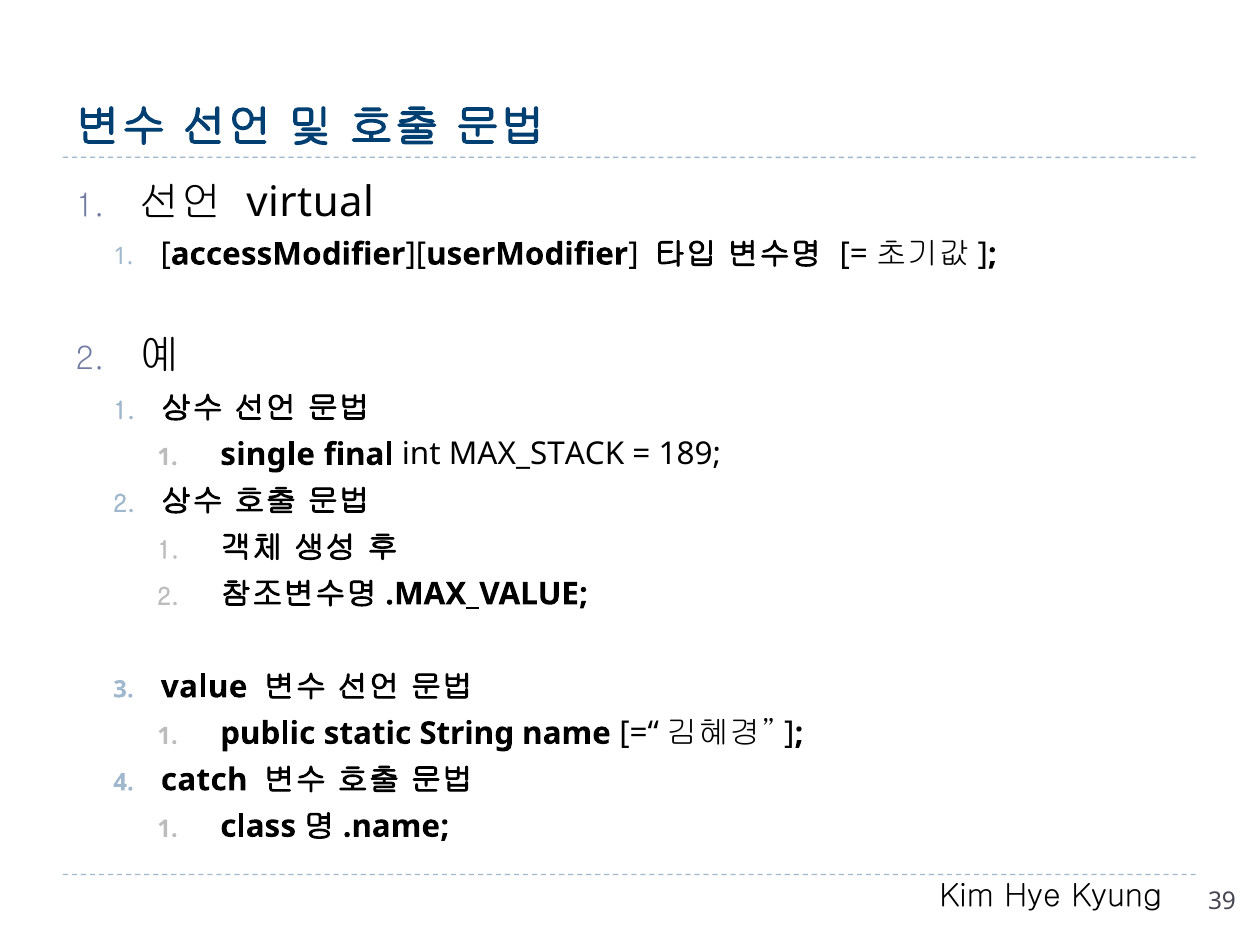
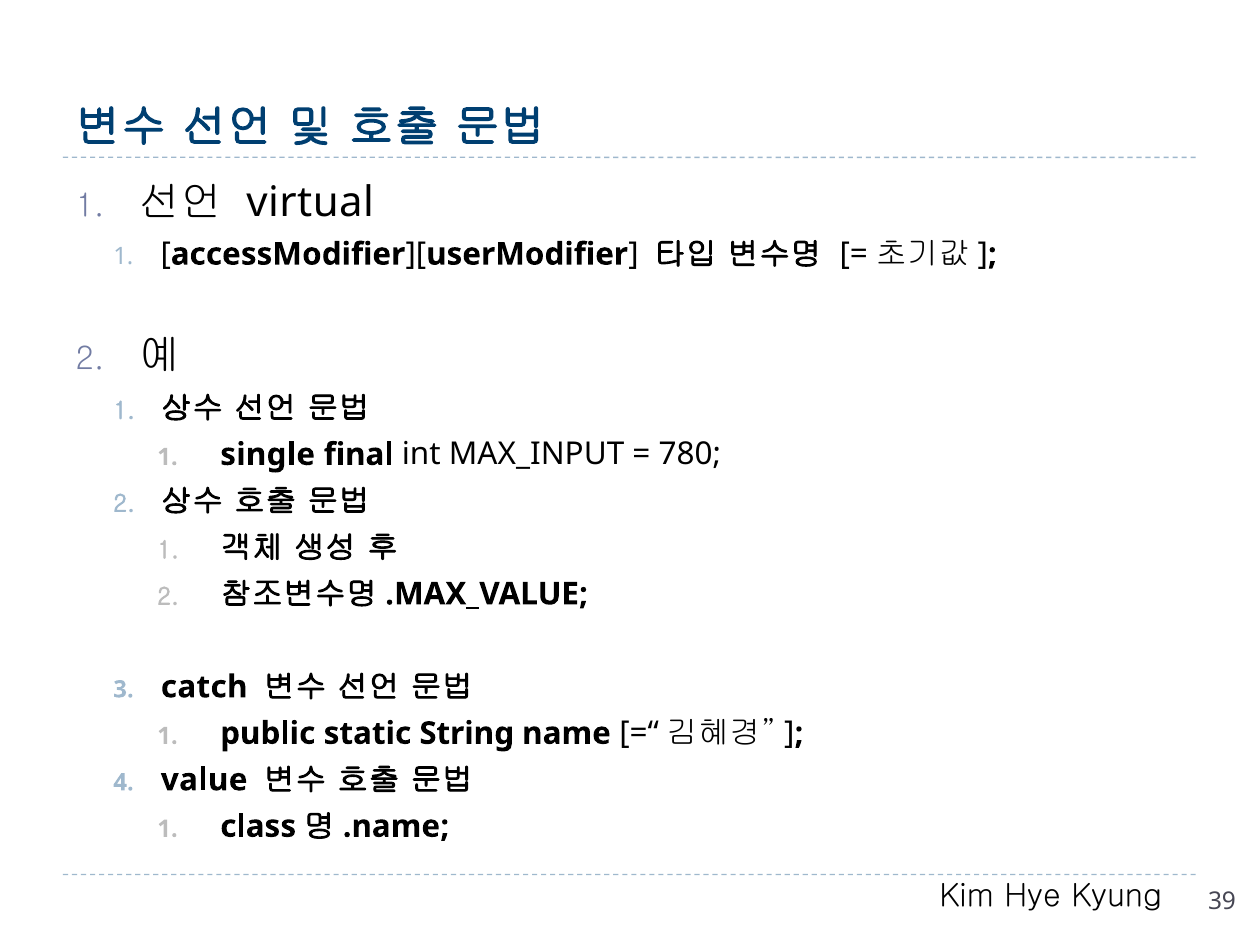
MAX_STACK: MAX_STACK -> MAX_INPUT
189: 189 -> 780
value: value -> catch
catch: catch -> value
